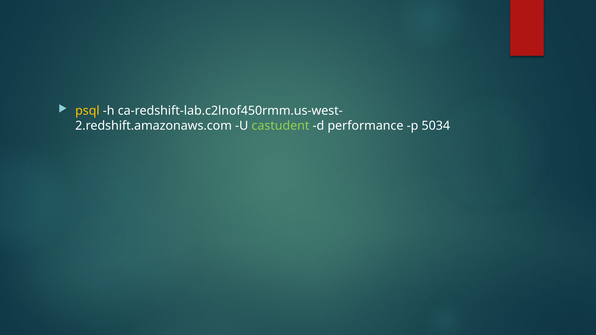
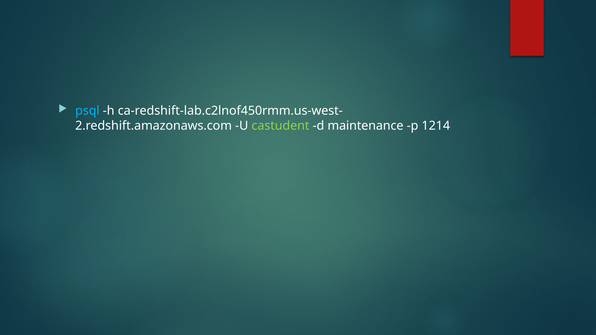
psql colour: yellow -> light blue
performance: performance -> maintenance
5034: 5034 -> 1214
